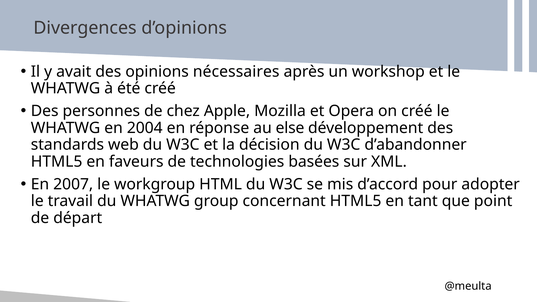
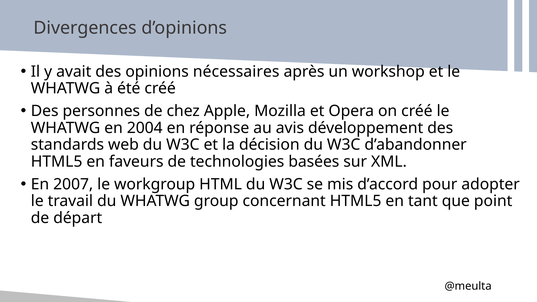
else: else -> avis
